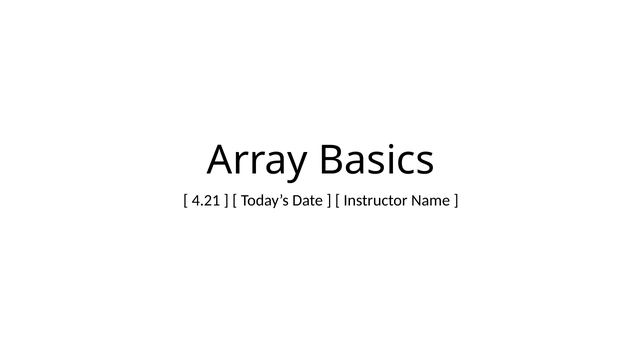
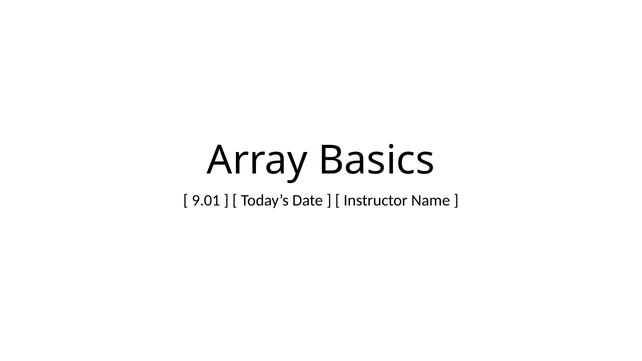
4.21: 4.21 -> 9.01
